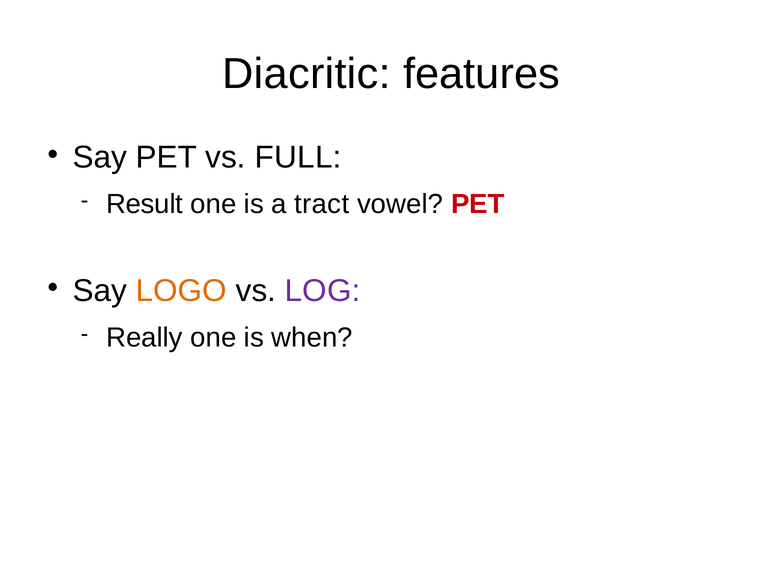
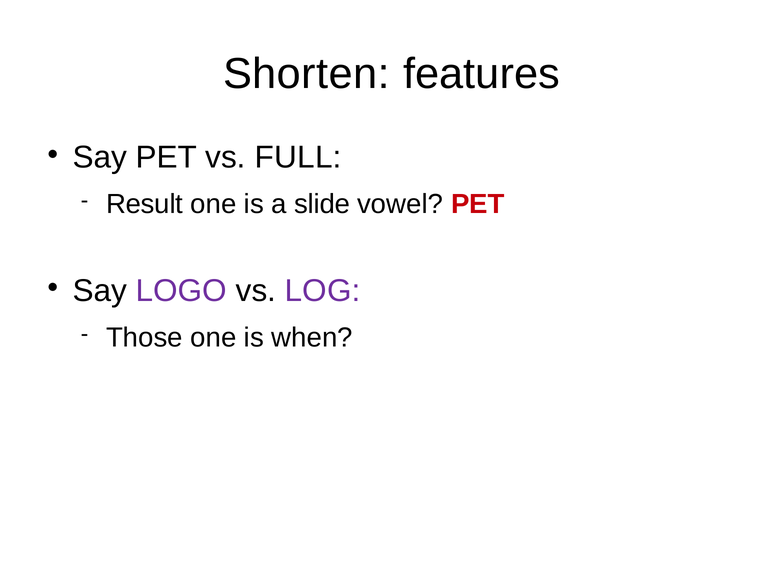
Diacritic: Diacritic -> Shorten
tract: tract -> slide
LOGO colour: orange -> purple
Really: Really -> Those
